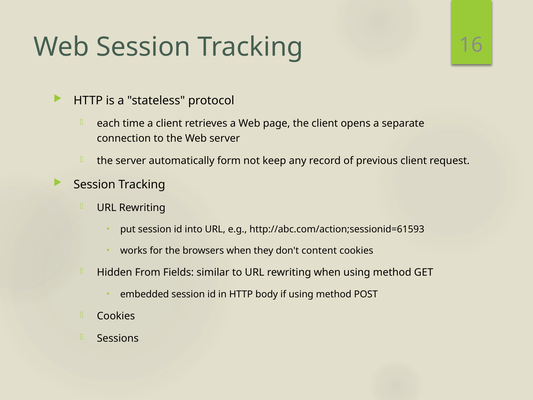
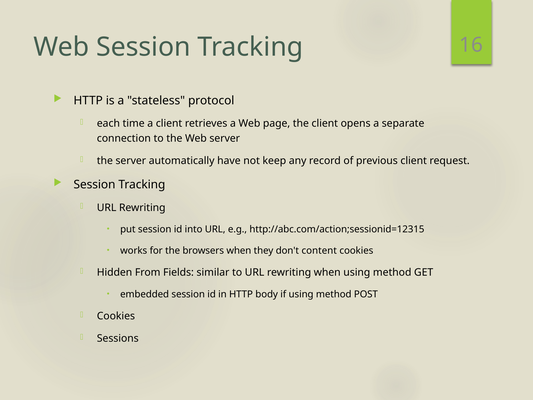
form: form -> have
http://abc.com/action;sessionid=61593: http://abc.com/action;sessionid=61593 -> http://abc.com/action;sessionid=12315
